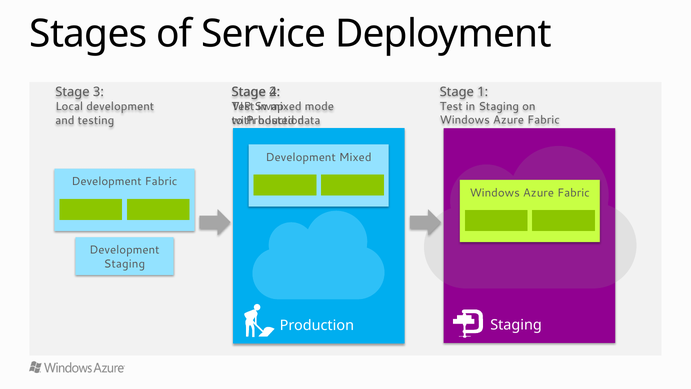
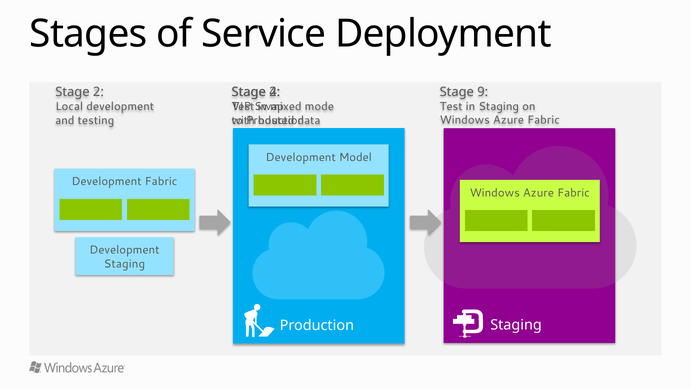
1: 1 -> 9
3 at (98, 92): 3 -> 2
Development Mixed: Mixed -> Model
